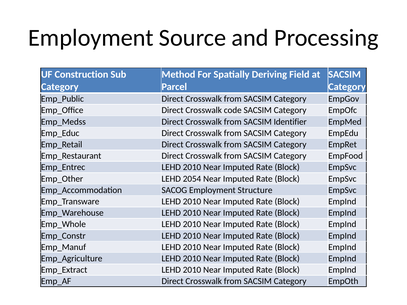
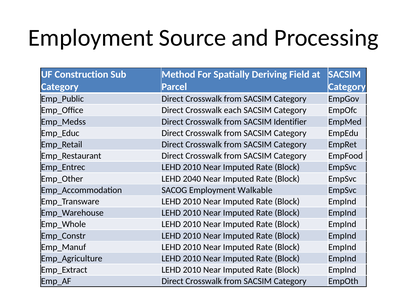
code: code -> each
2054: 2054 -> 2040
Structure: Structure -> Walkable
